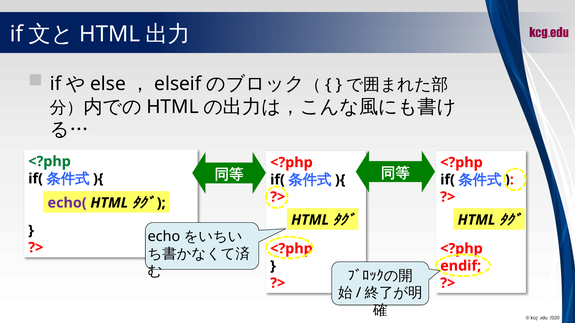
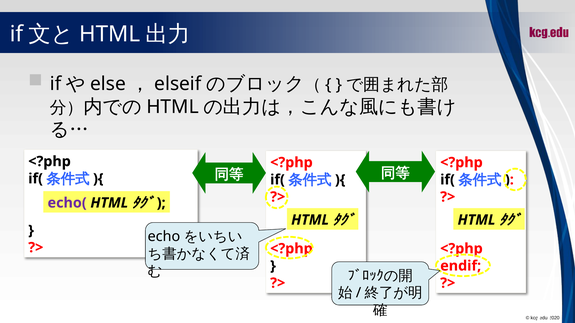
<?php at (50, 162) colour: green -> black
